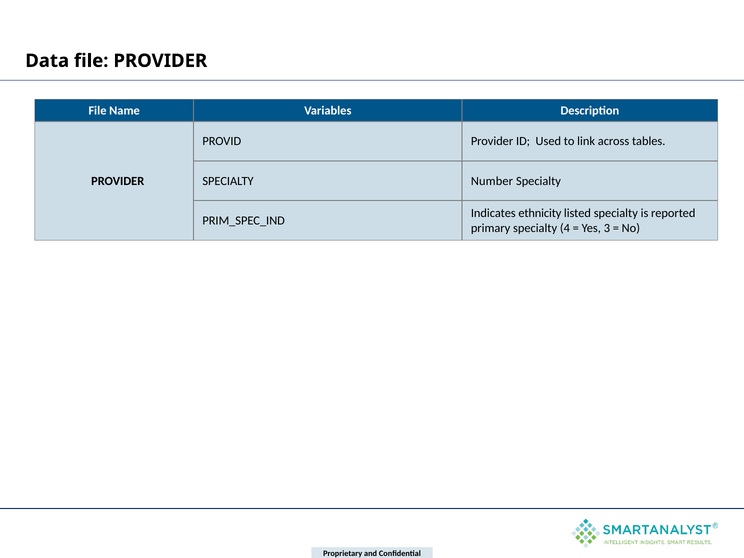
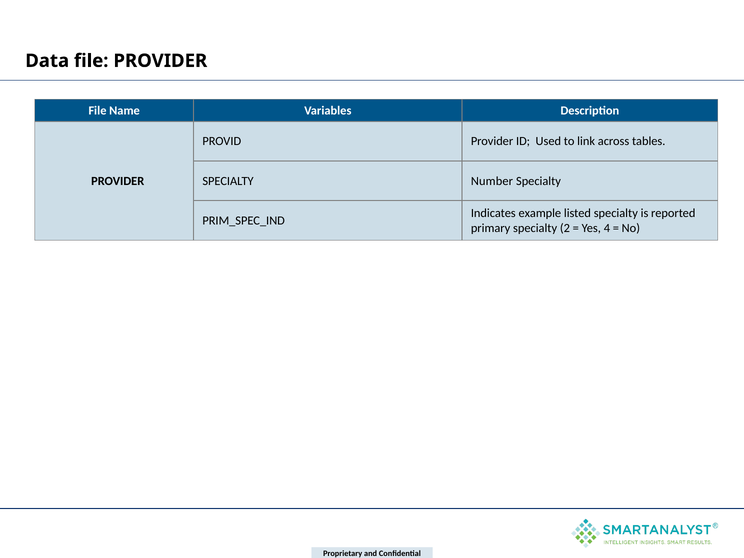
ethnicity: ethnicity -> example
4: 4 -> 2
3: 3 -> 4
